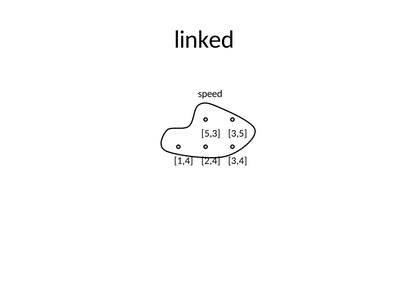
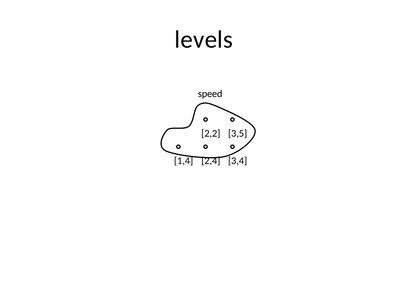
linked: linked -> levels
5,3: 5,3 -> 2,2
